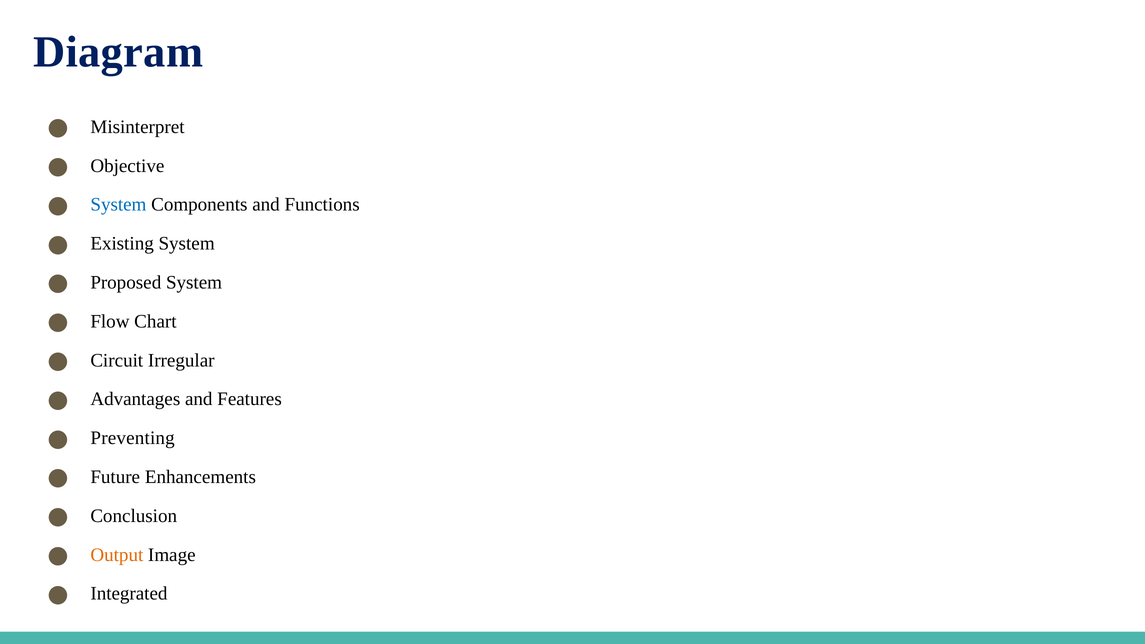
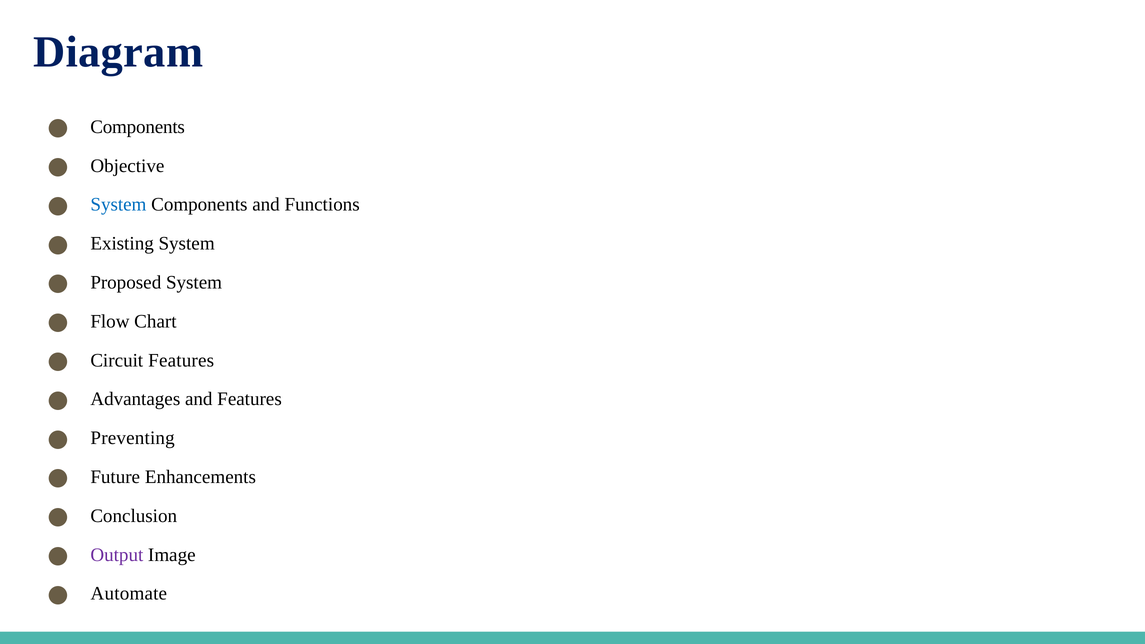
Misinterpret at (137, 127): Misinterpret -> Components
Circuit Irregular: Irregular -> Features
Output colour: orange -> purple
Integrated: Integrated -> Automate
